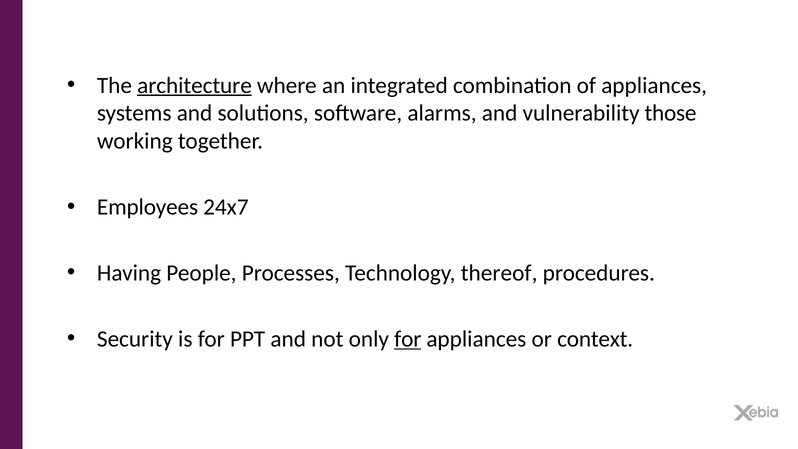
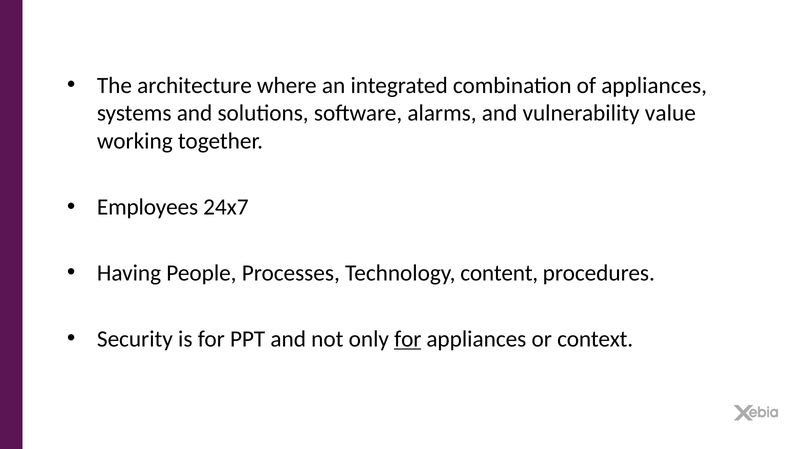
architecture underline: present -> none
those: those -> value
thereof: thereof -> content
